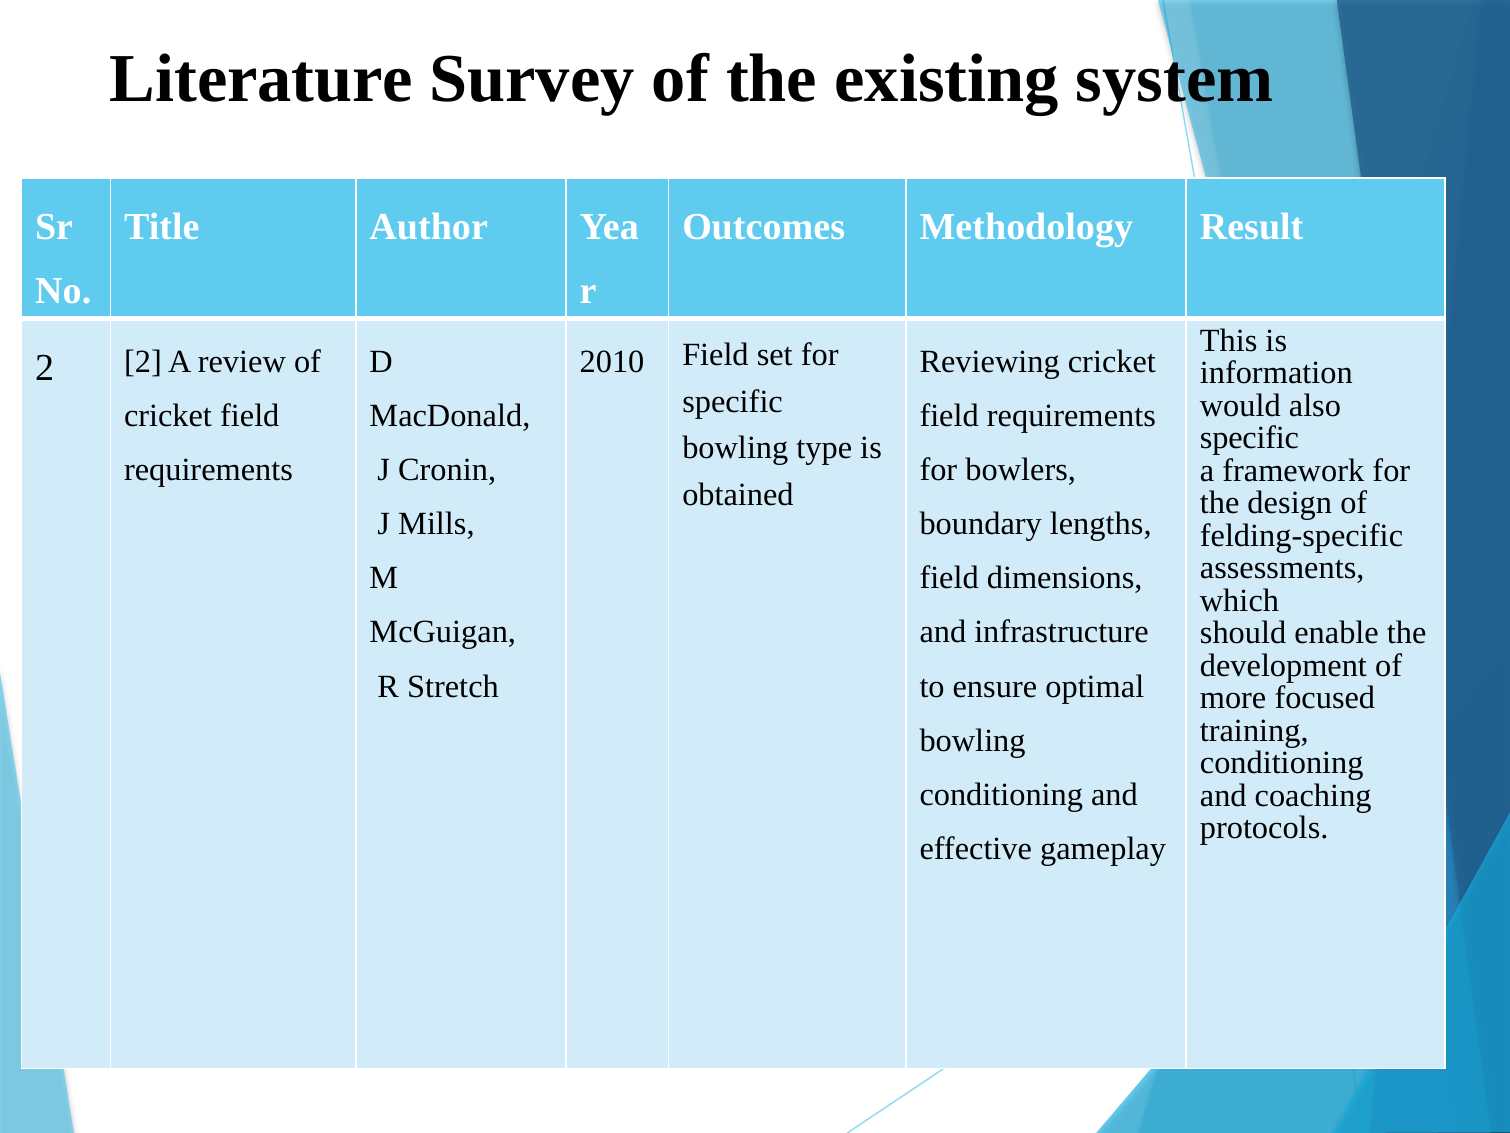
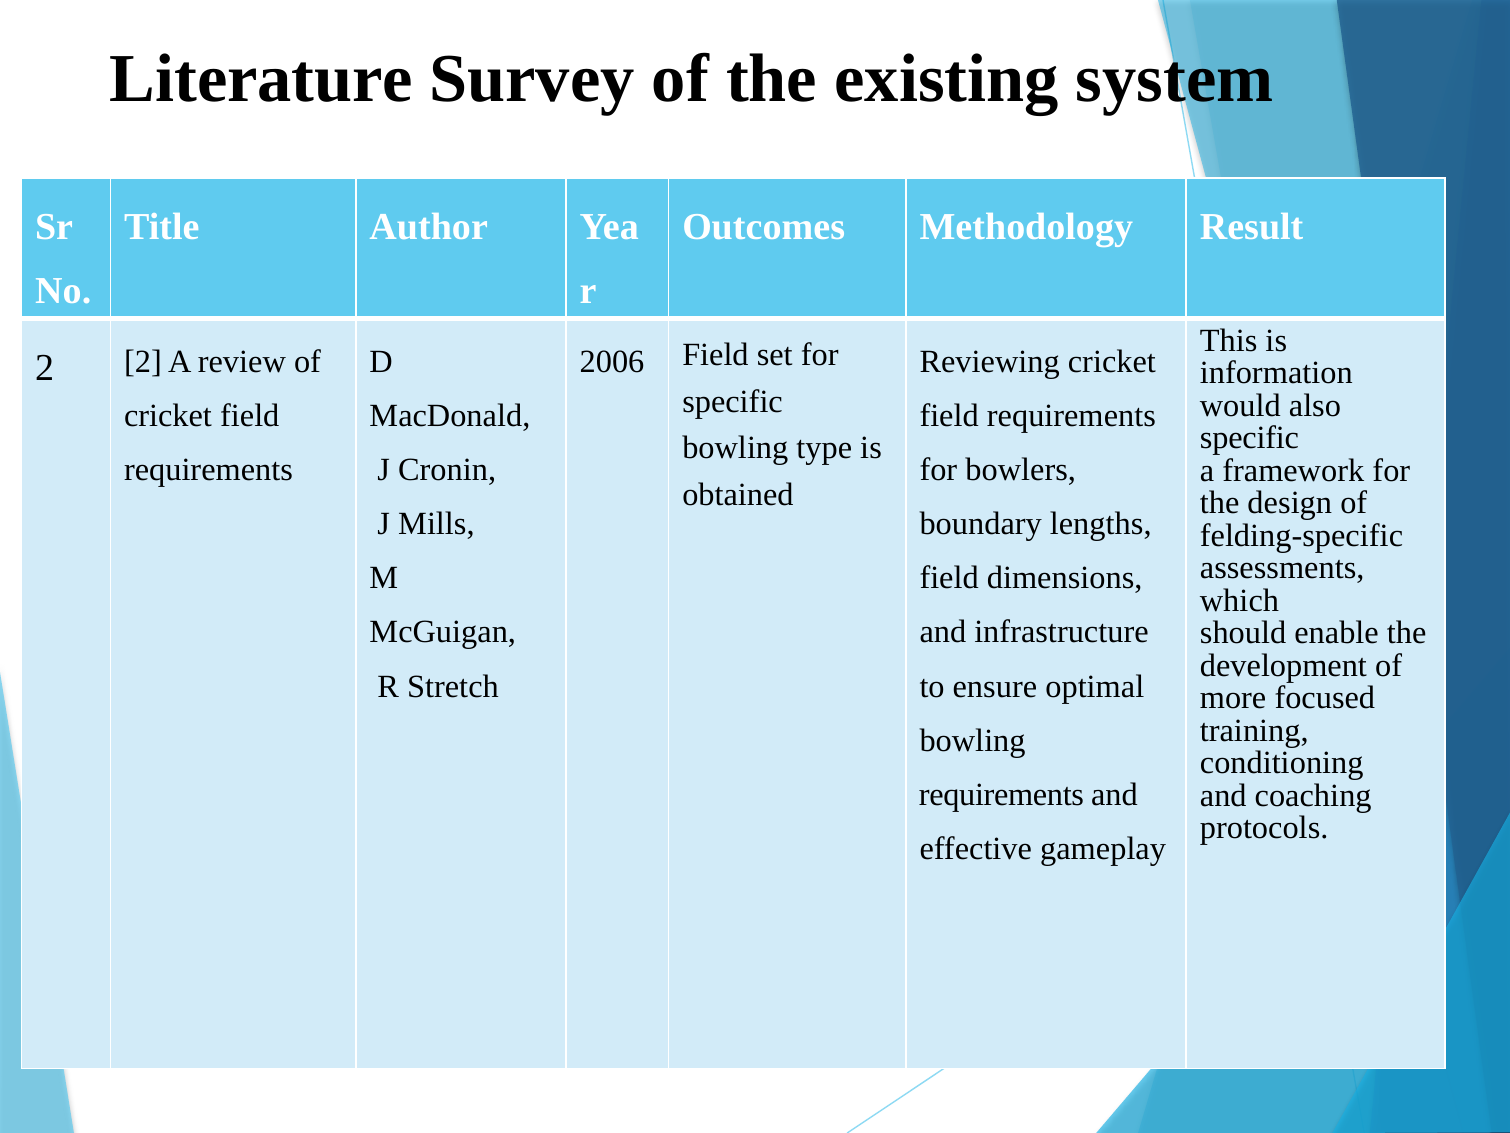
2010: 2010 -> 2006
conditioning at (1001, 794): conditioning -> requirements
